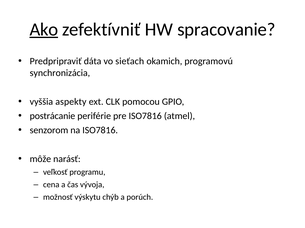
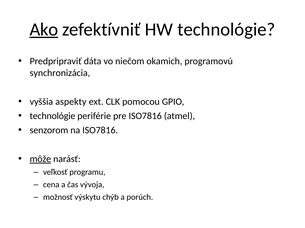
HW spracovanie: spracovanie -> technológie
sieťach: sieťach -> niečom
postrácanie at (52, 116): postrácanie -> technológie
môže underline: none -> present
